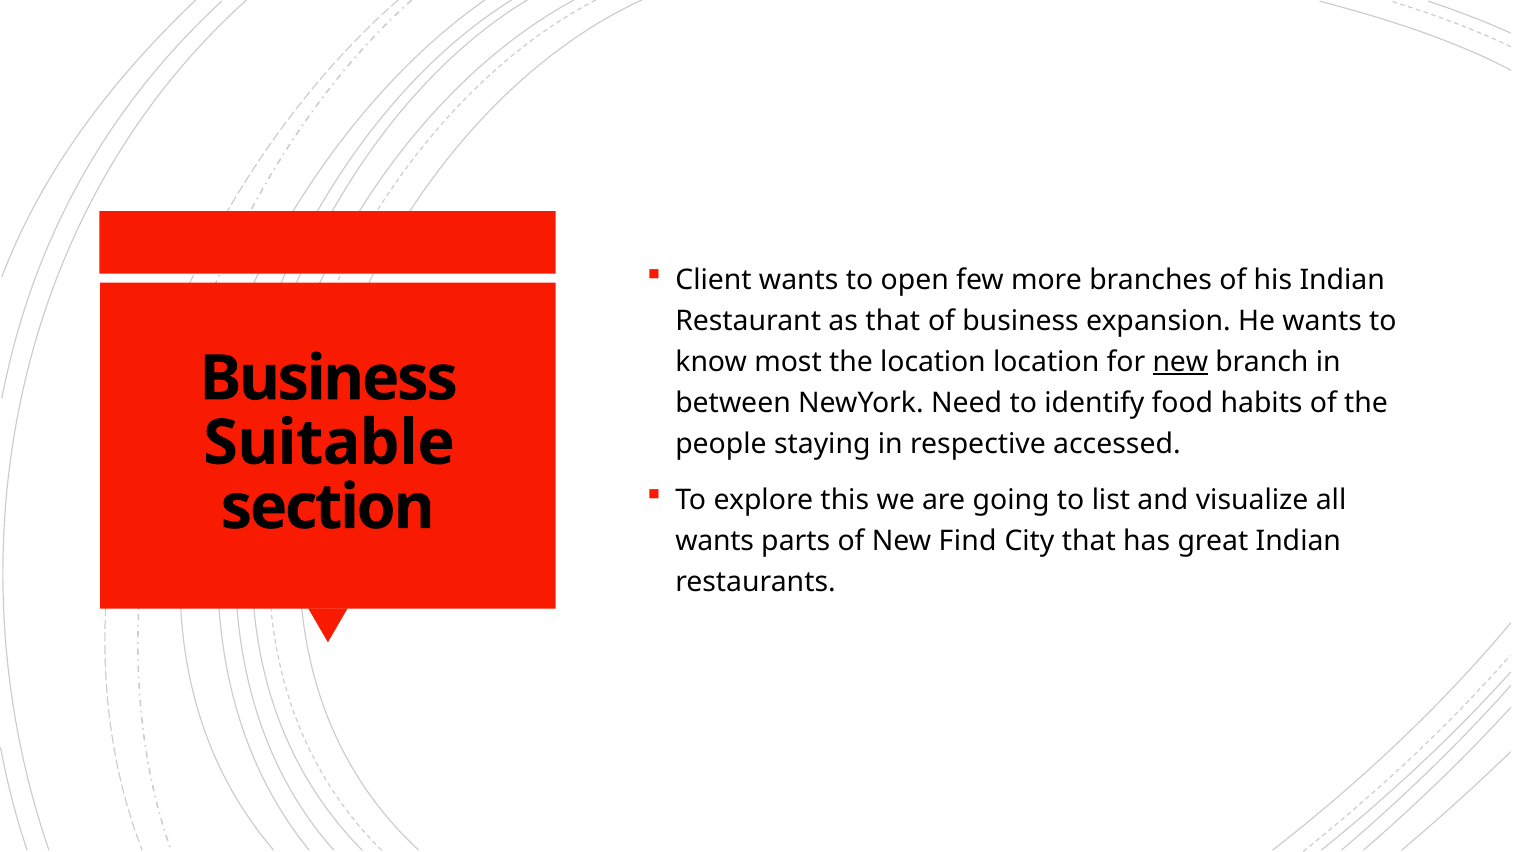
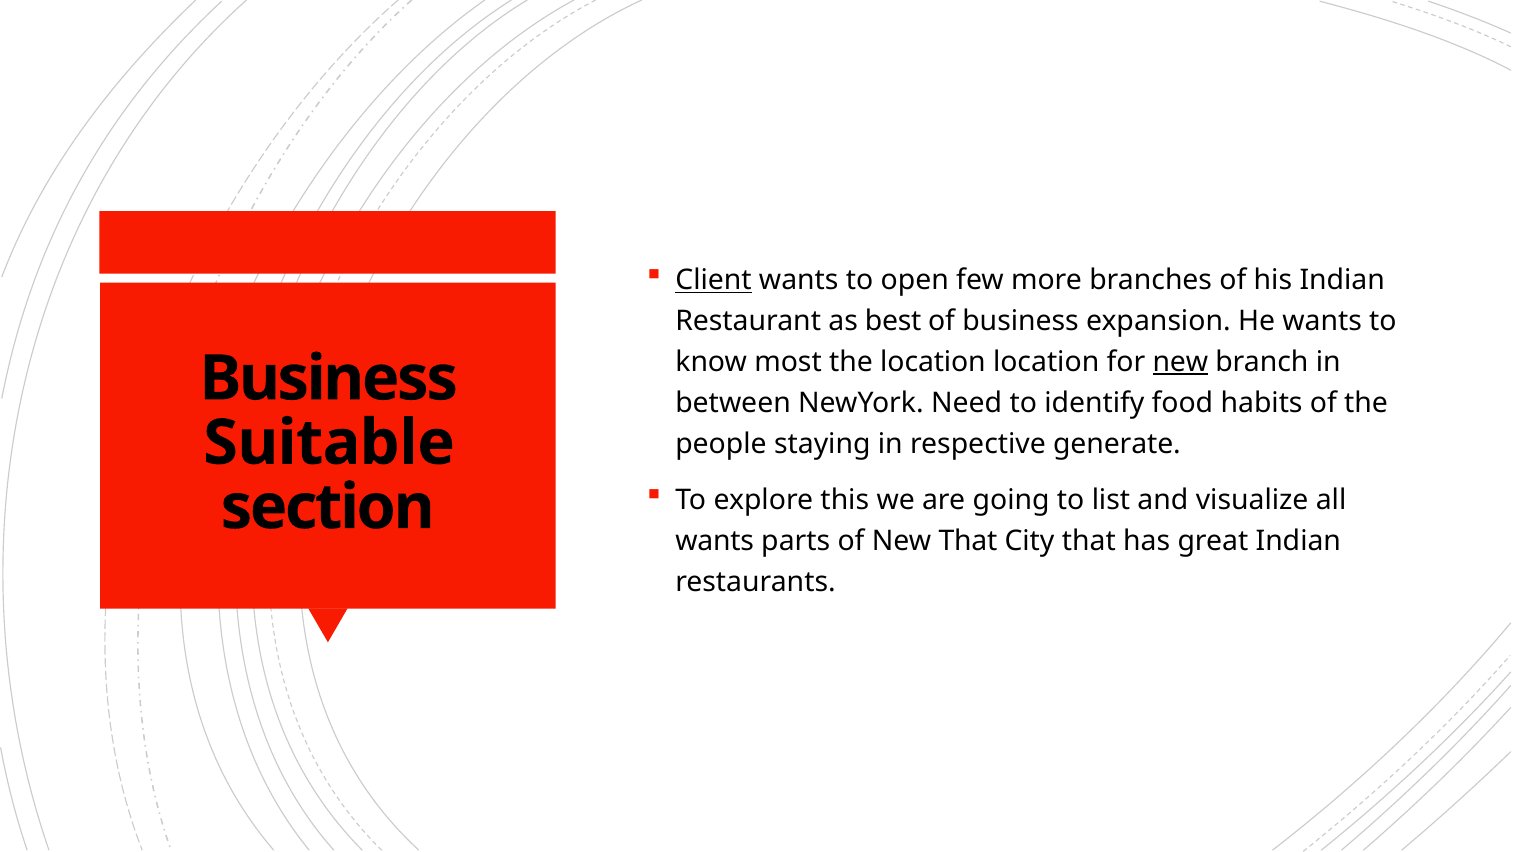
Client underline: none -> present
as that: that -> best
accessed: accessed -> generate
New Find: Find -> That
